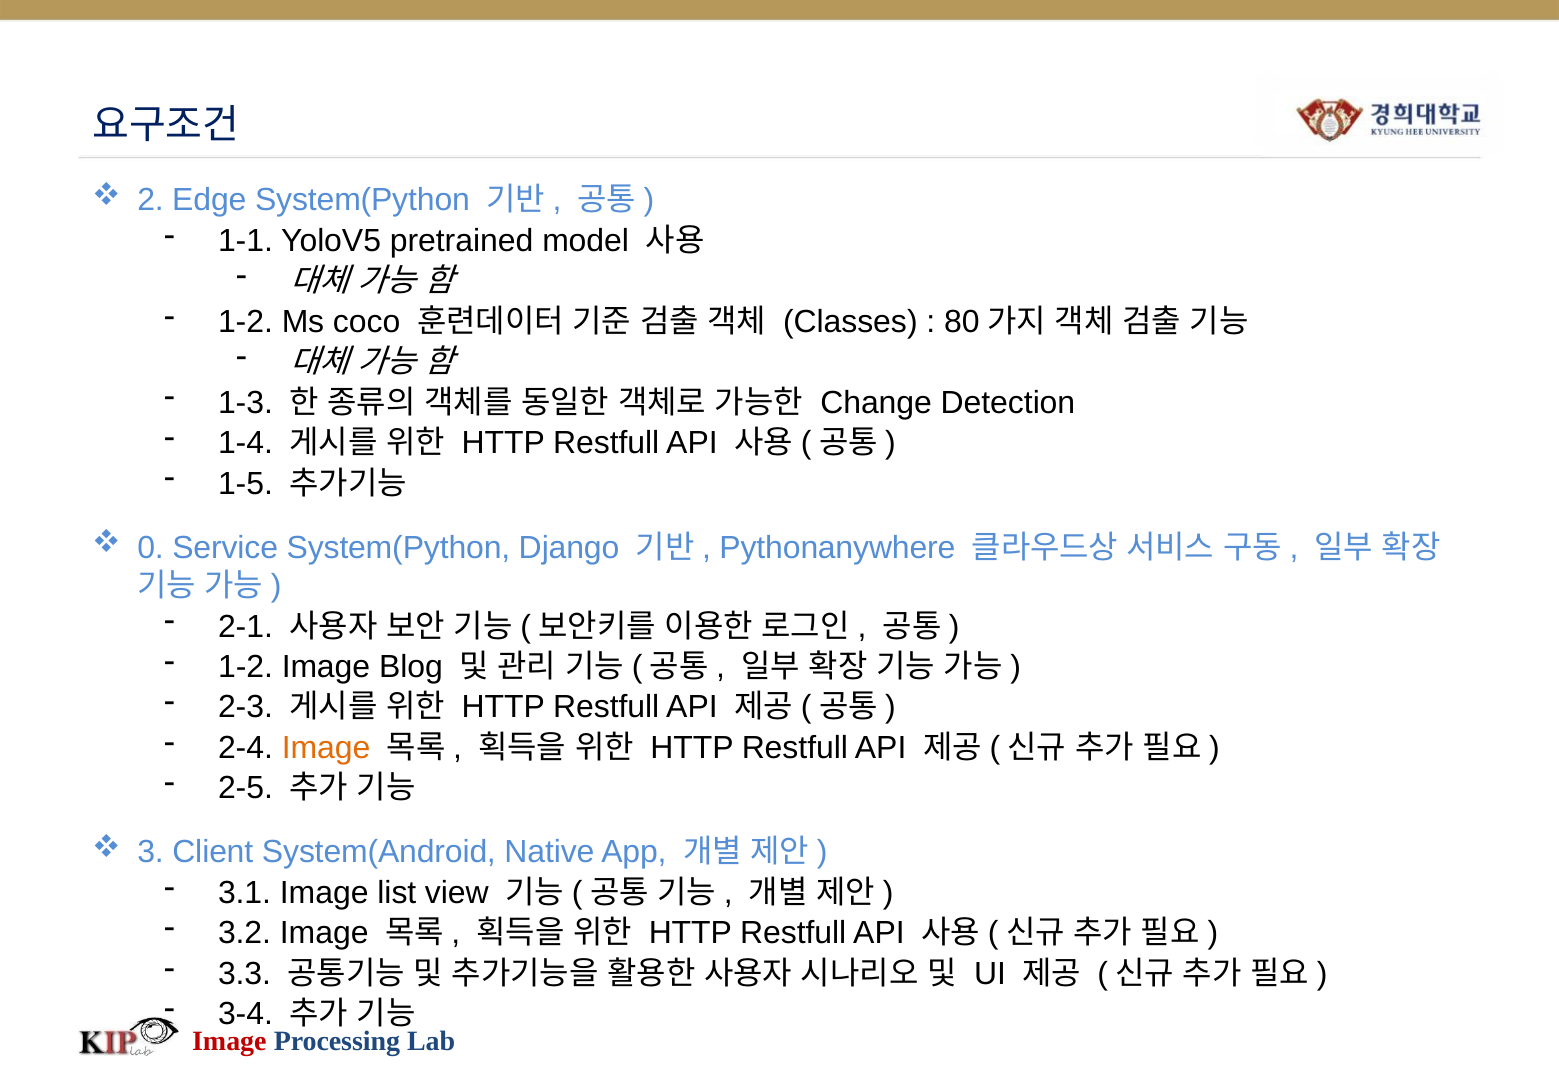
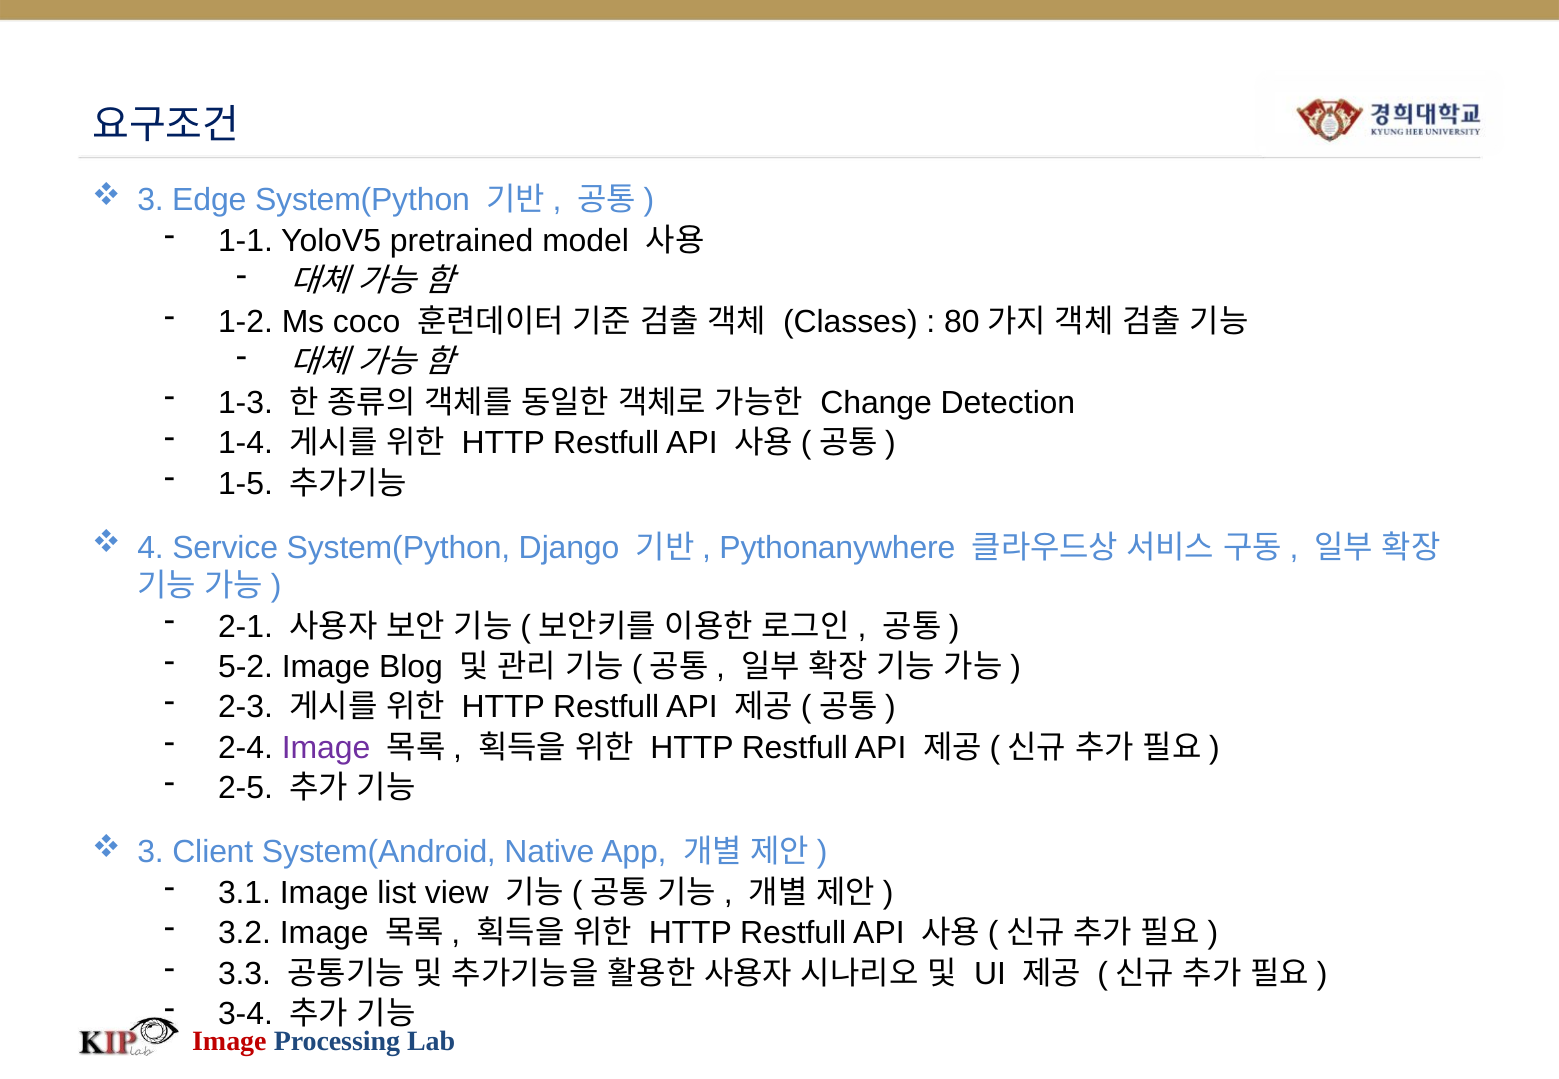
2 at (151, 200): 2 -> 3
0: 0 -> 4
1-2 at (246, 667): 1-2 -> 5-2
Image at (326, 748) colour: orange -> purple
